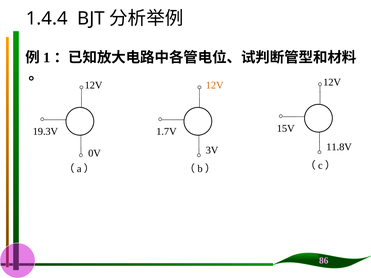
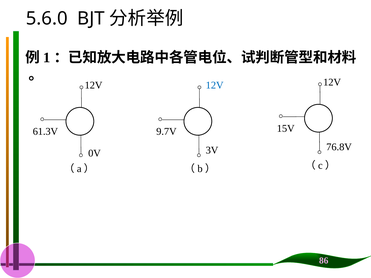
1.4.4: 1.4.4 -> 5.6.0
12V at (215, 85) colour: orange -> blue
19.3V: 19.3V -> 61.3V
1.7V: 1.7V -> 9.7V
11.8V: 11.8V -> 76.8V
